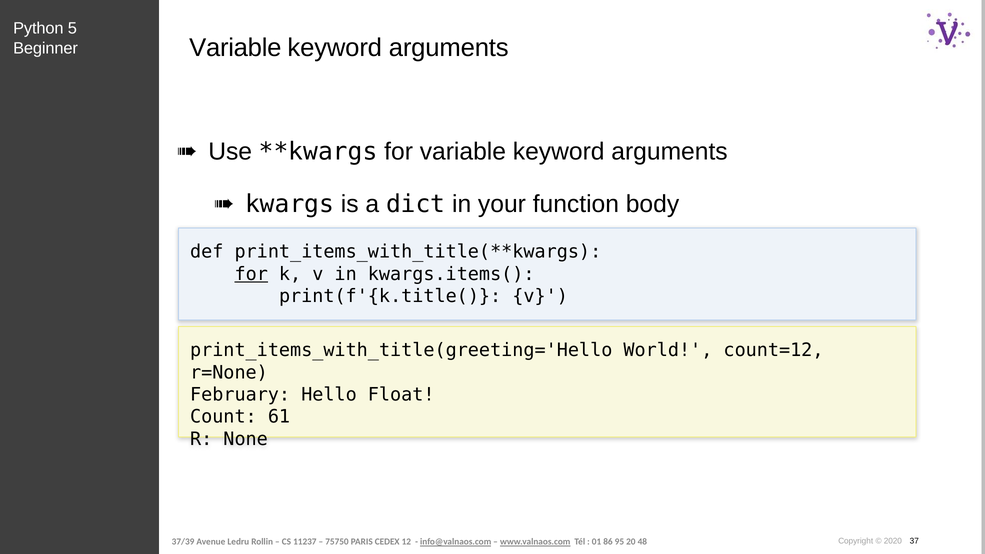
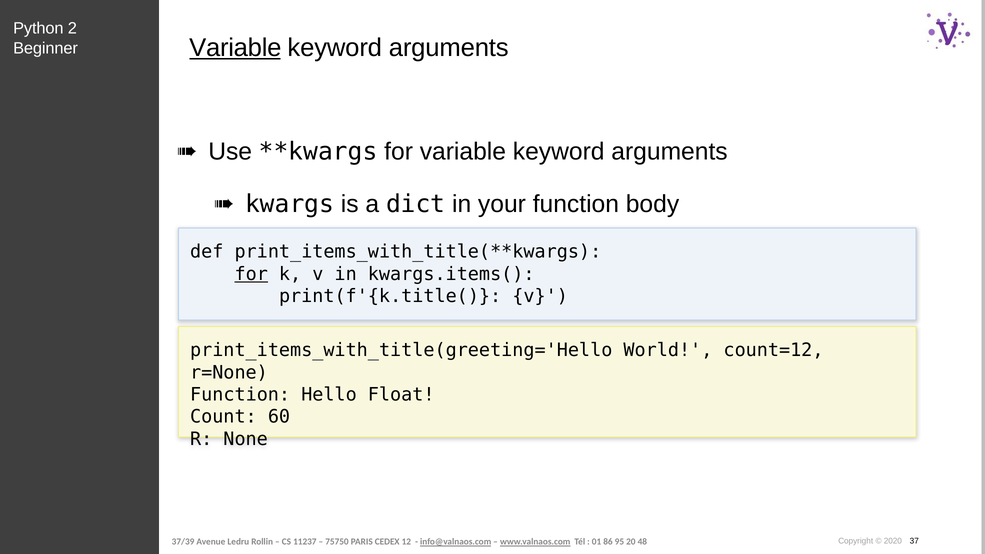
5: 5 -> 2
Variable at (235, 48) underline: none -> present
February at (240, 395): February -> Function
61: 61 -> 60
